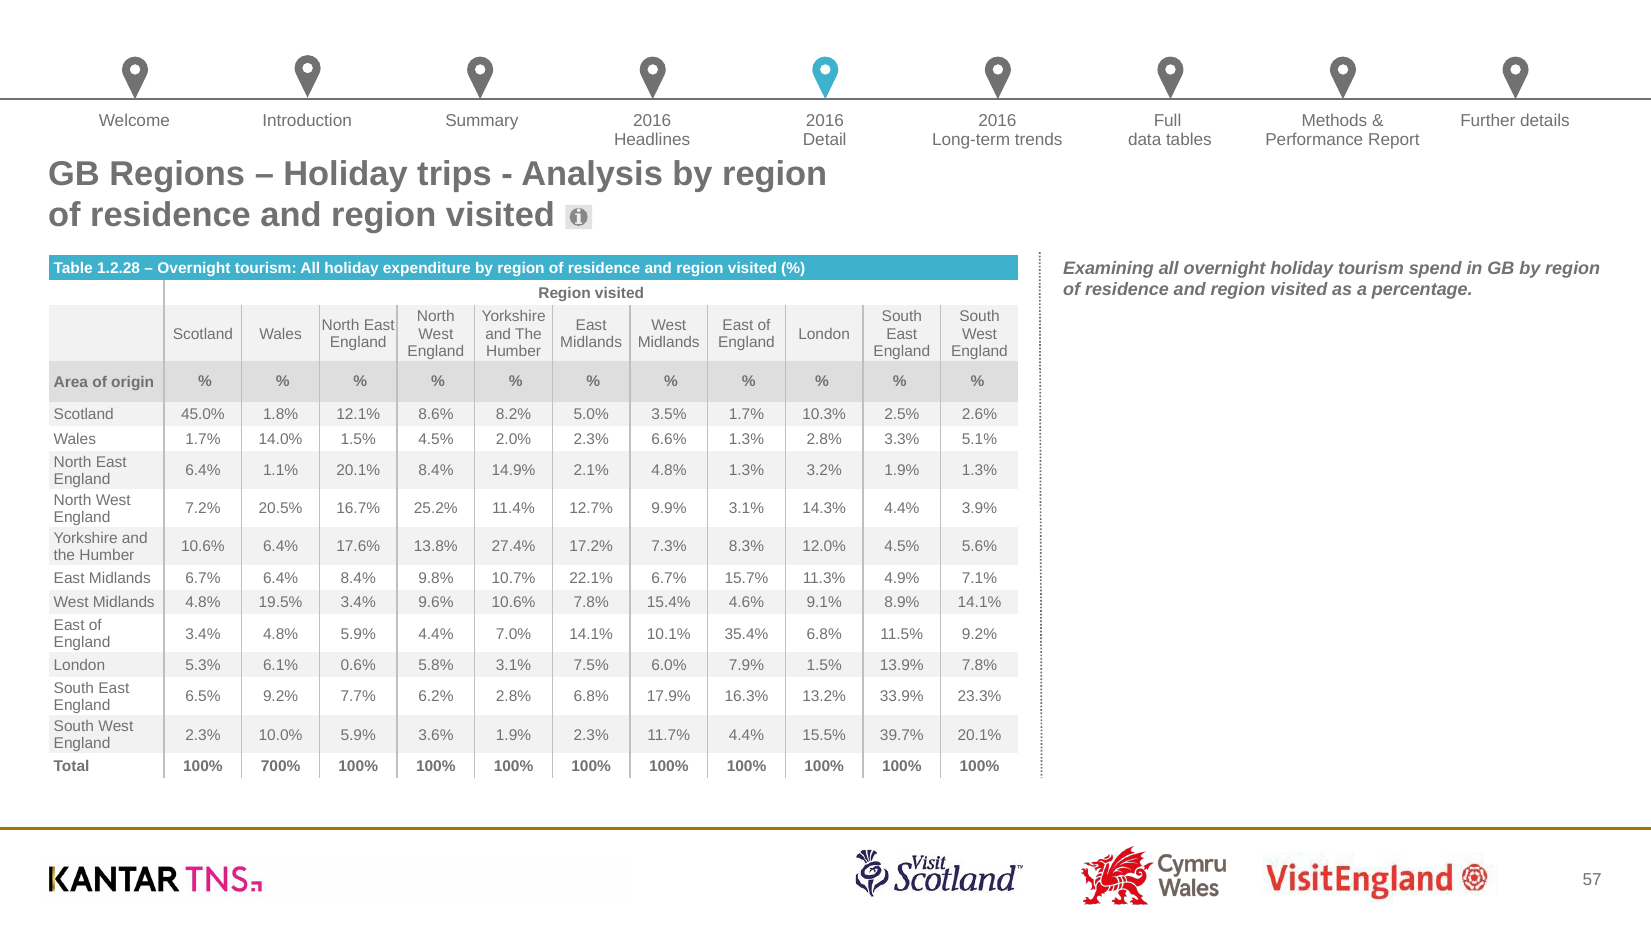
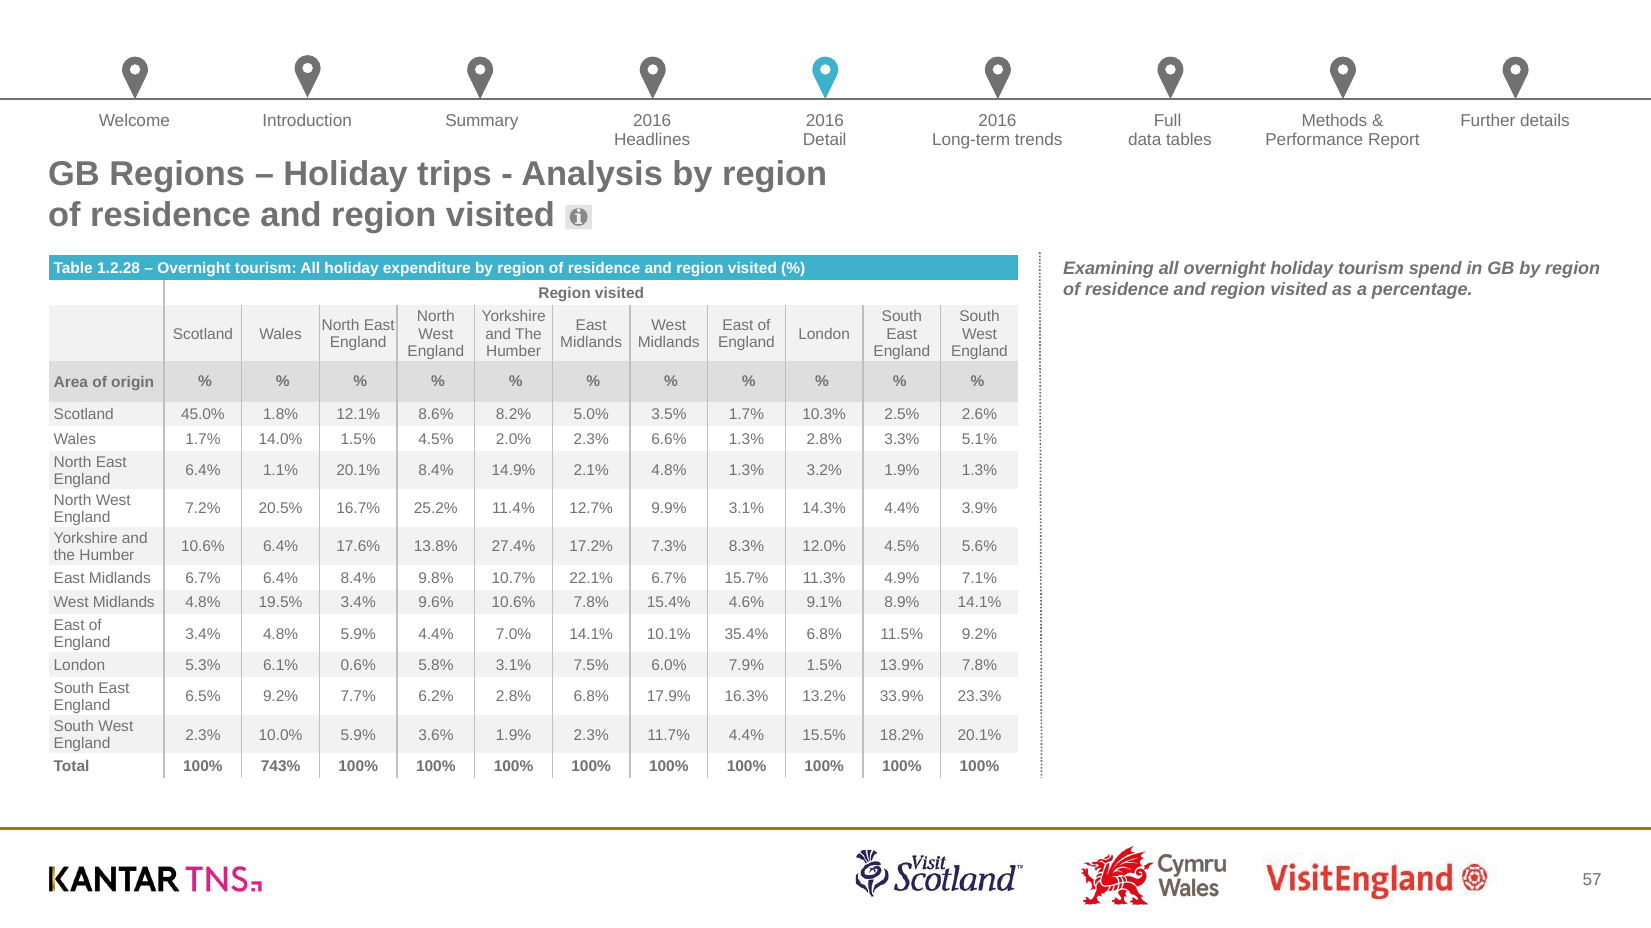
39.7%: 39.7% -> 18.2%
700%: 700% -> 743%
